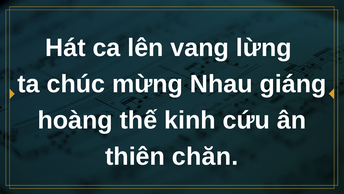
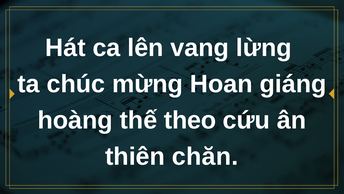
Nhau: Nhau -> Hoan
kinh: kinh -> theo
